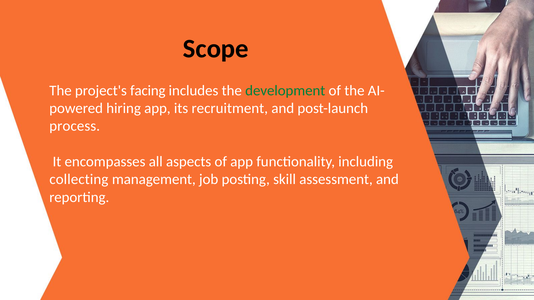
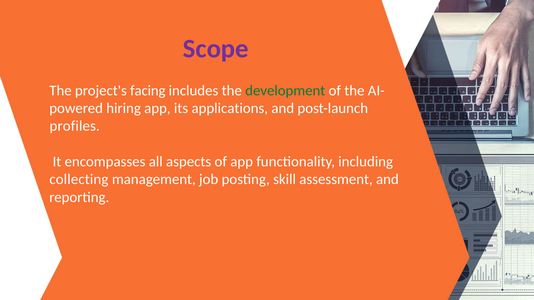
Scope colour: black -> purple
recruitment: recruitment -> applications
process: process -> profiles
